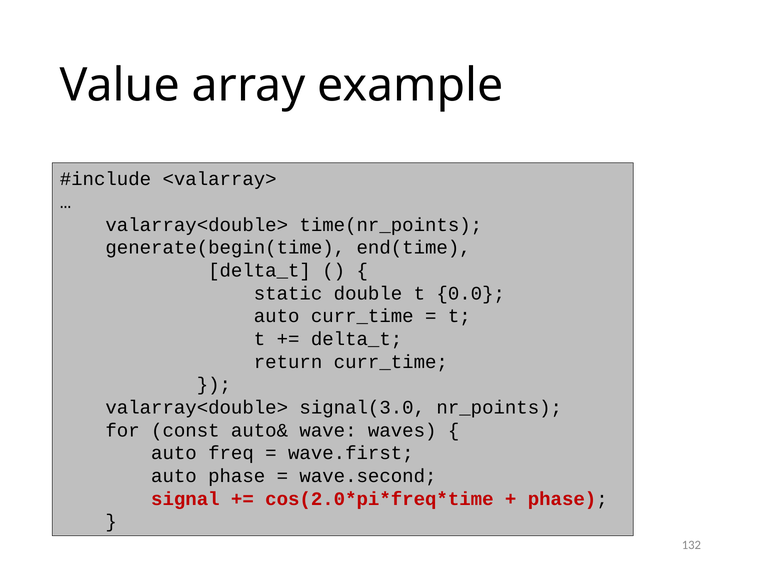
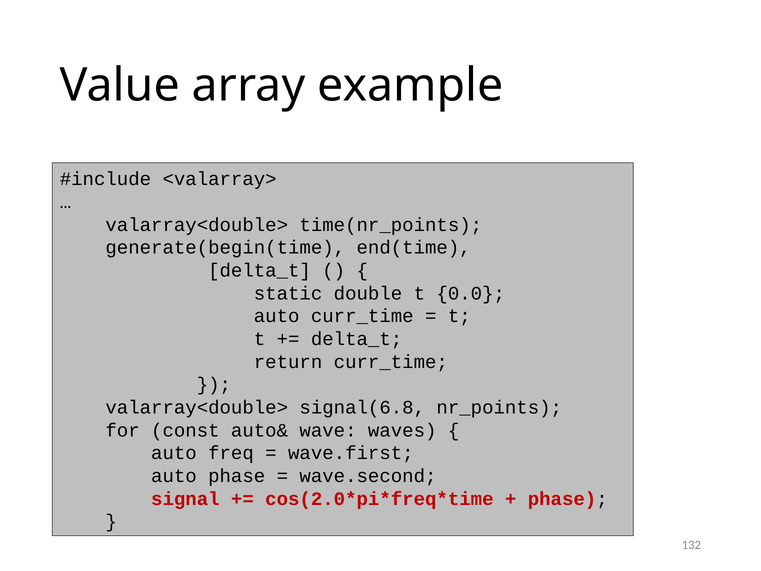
signal(3.0: signal(3.0 -> signal(6.8
